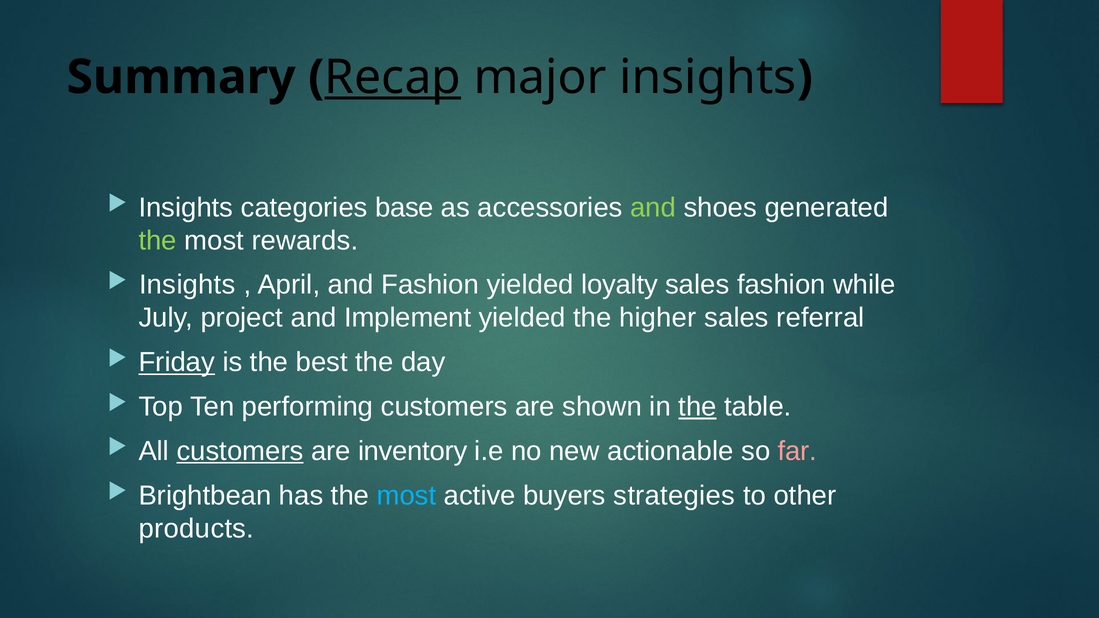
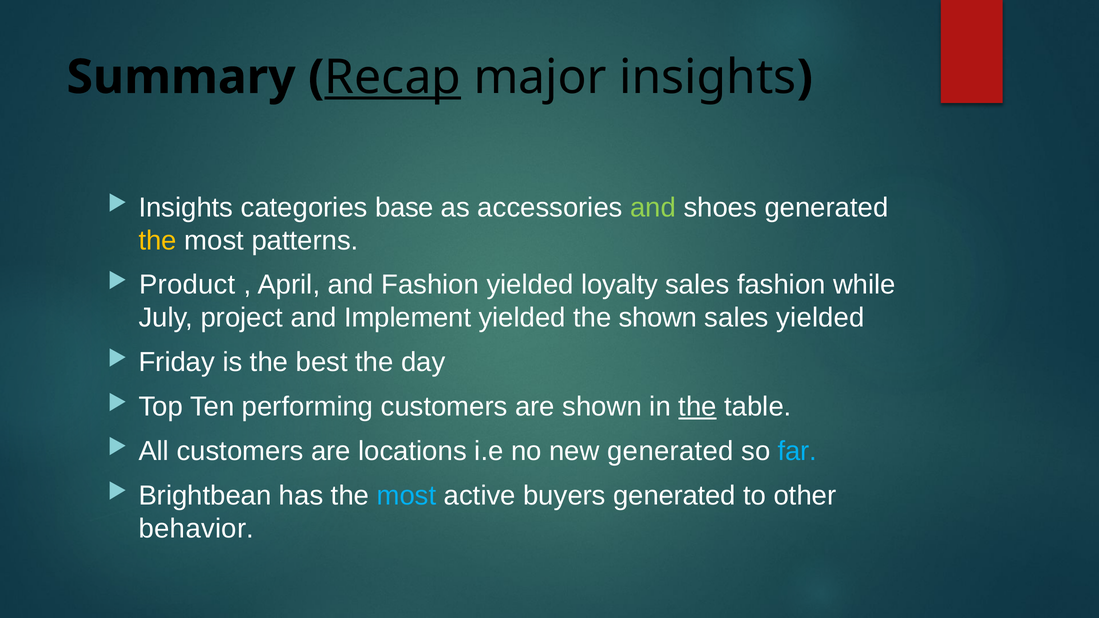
the at (158, 241) colour: light green -> yellow
rewards: rewards -> patterns
Insights at (187, 285): Insights -> Product
the higher: higher -> shown
sales referral: referral -> yielded
Friday underline: present -> none
customers at (240, 451) underline: present -> none
inventory: inventory -> locations
new actionable: actionable -> generated
far colour: pink -> light blue
buyers strategies: strategies -> generated
products: products -> behavior
